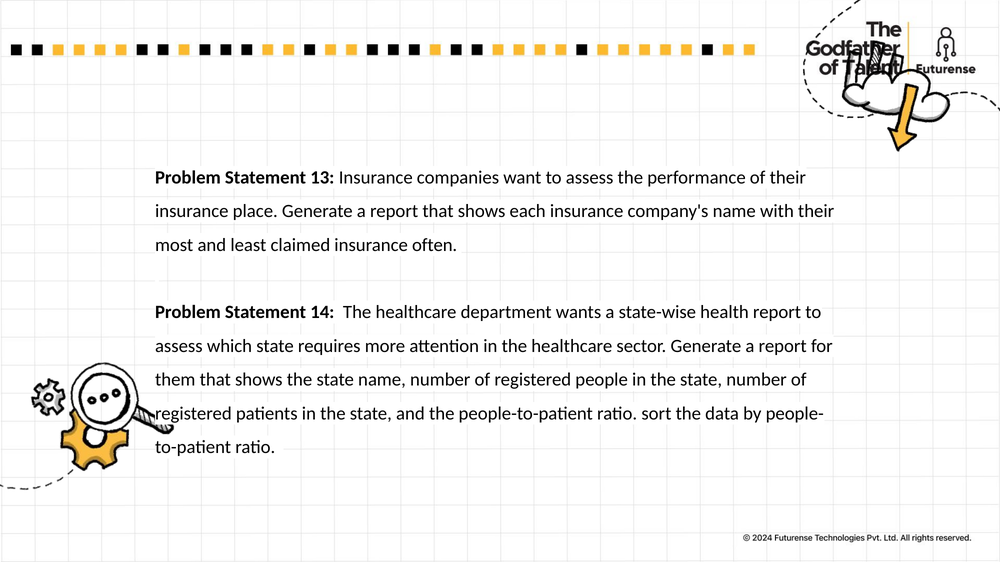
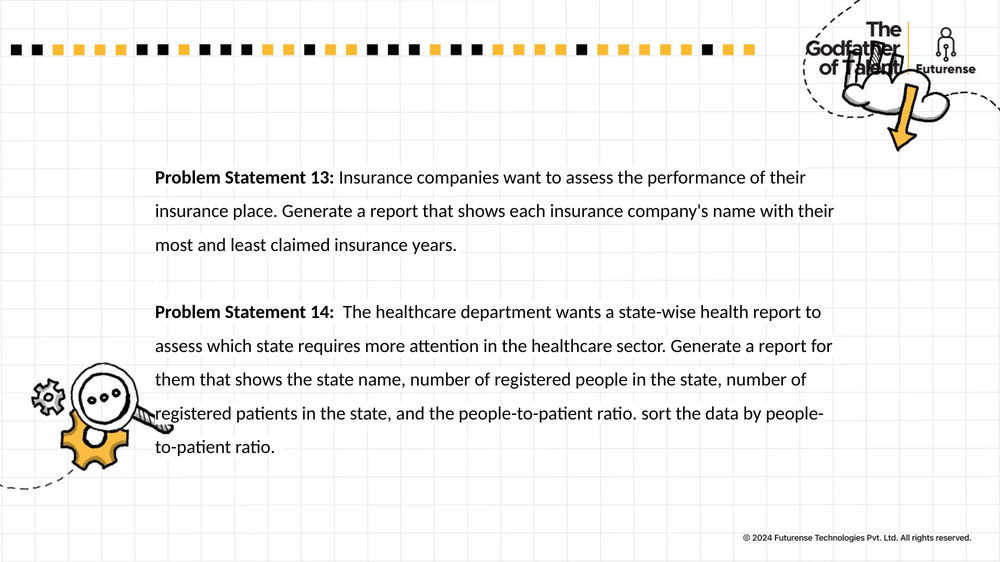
often: often -> years
